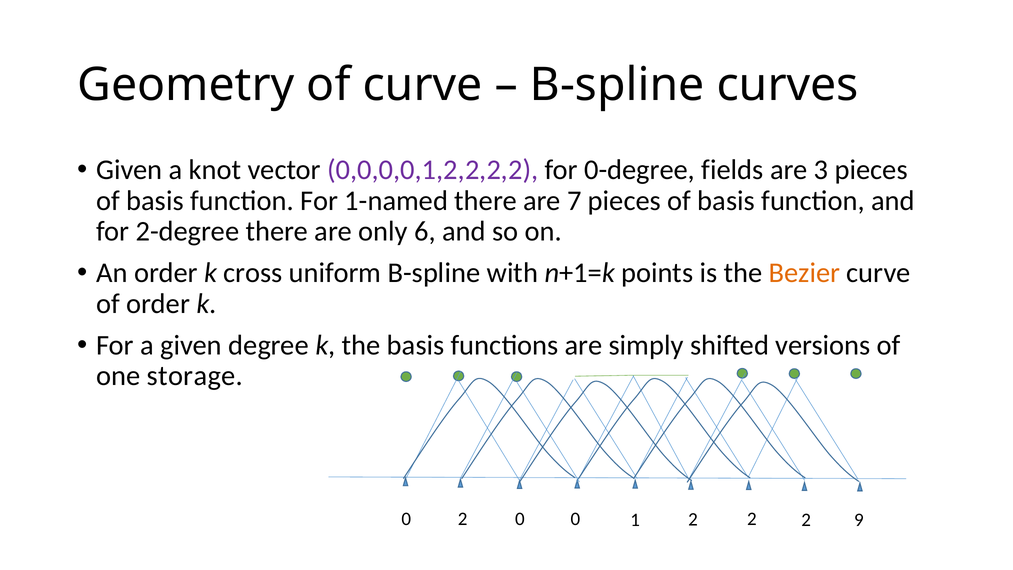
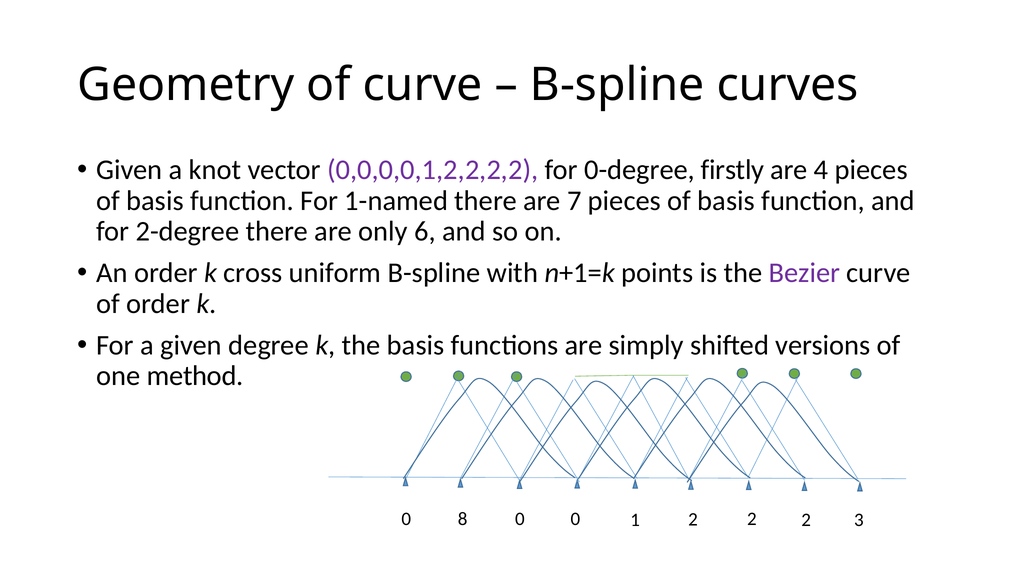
fields: fields -> firstly
3: 3 -> 4
Bezier colour: orange -> purple
storage: storage -> method
0 2: 2 -> 8
9: 9 -> 3
